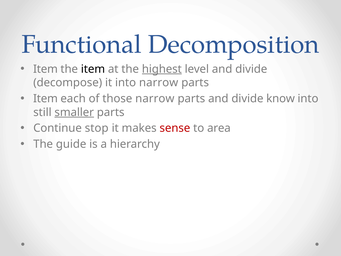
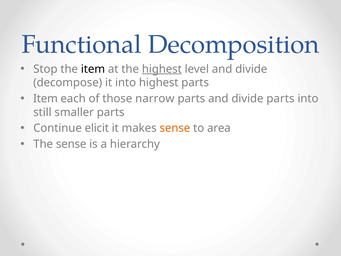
Item at (45, 69): Item -> Stop
into narrow: narrow -> highest
divide know: know -> parts
smaller underline: present -> none
stop: stop -> elicit
sense at (175, 128) colour: red -> orange
The guide: guide -> sense
